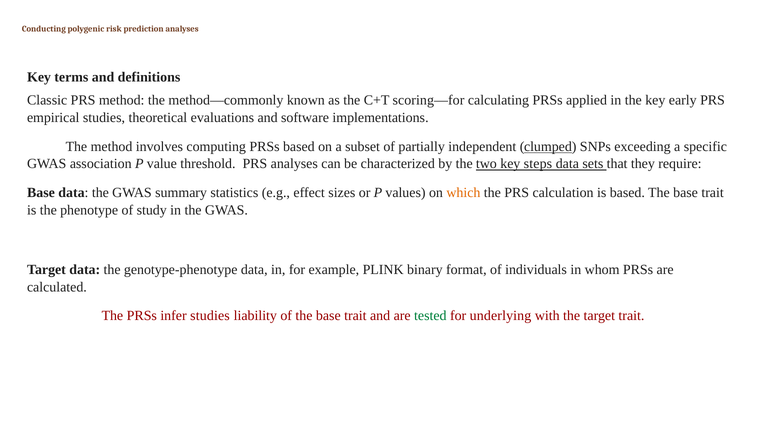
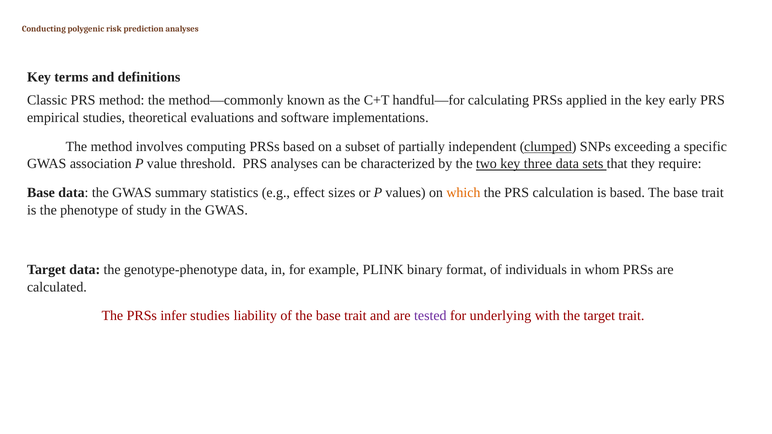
scoring—for: scoring—for -> handful—for
steps: steps -> three
tested colour: green -> purple
